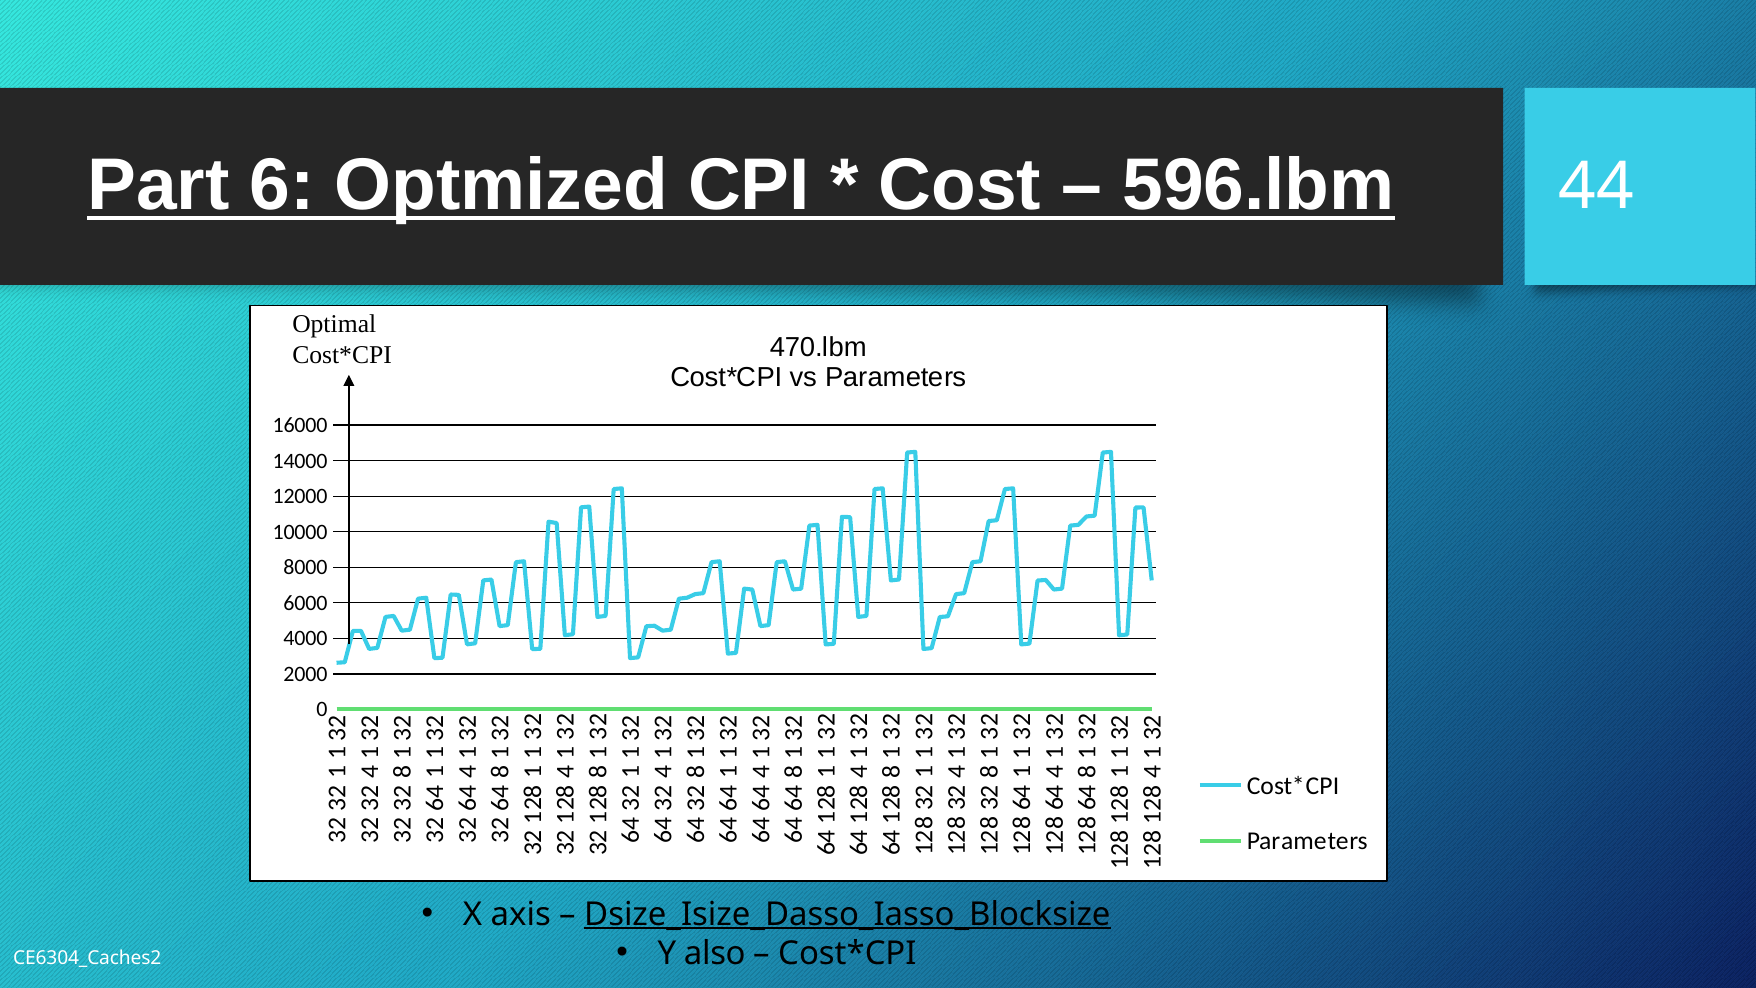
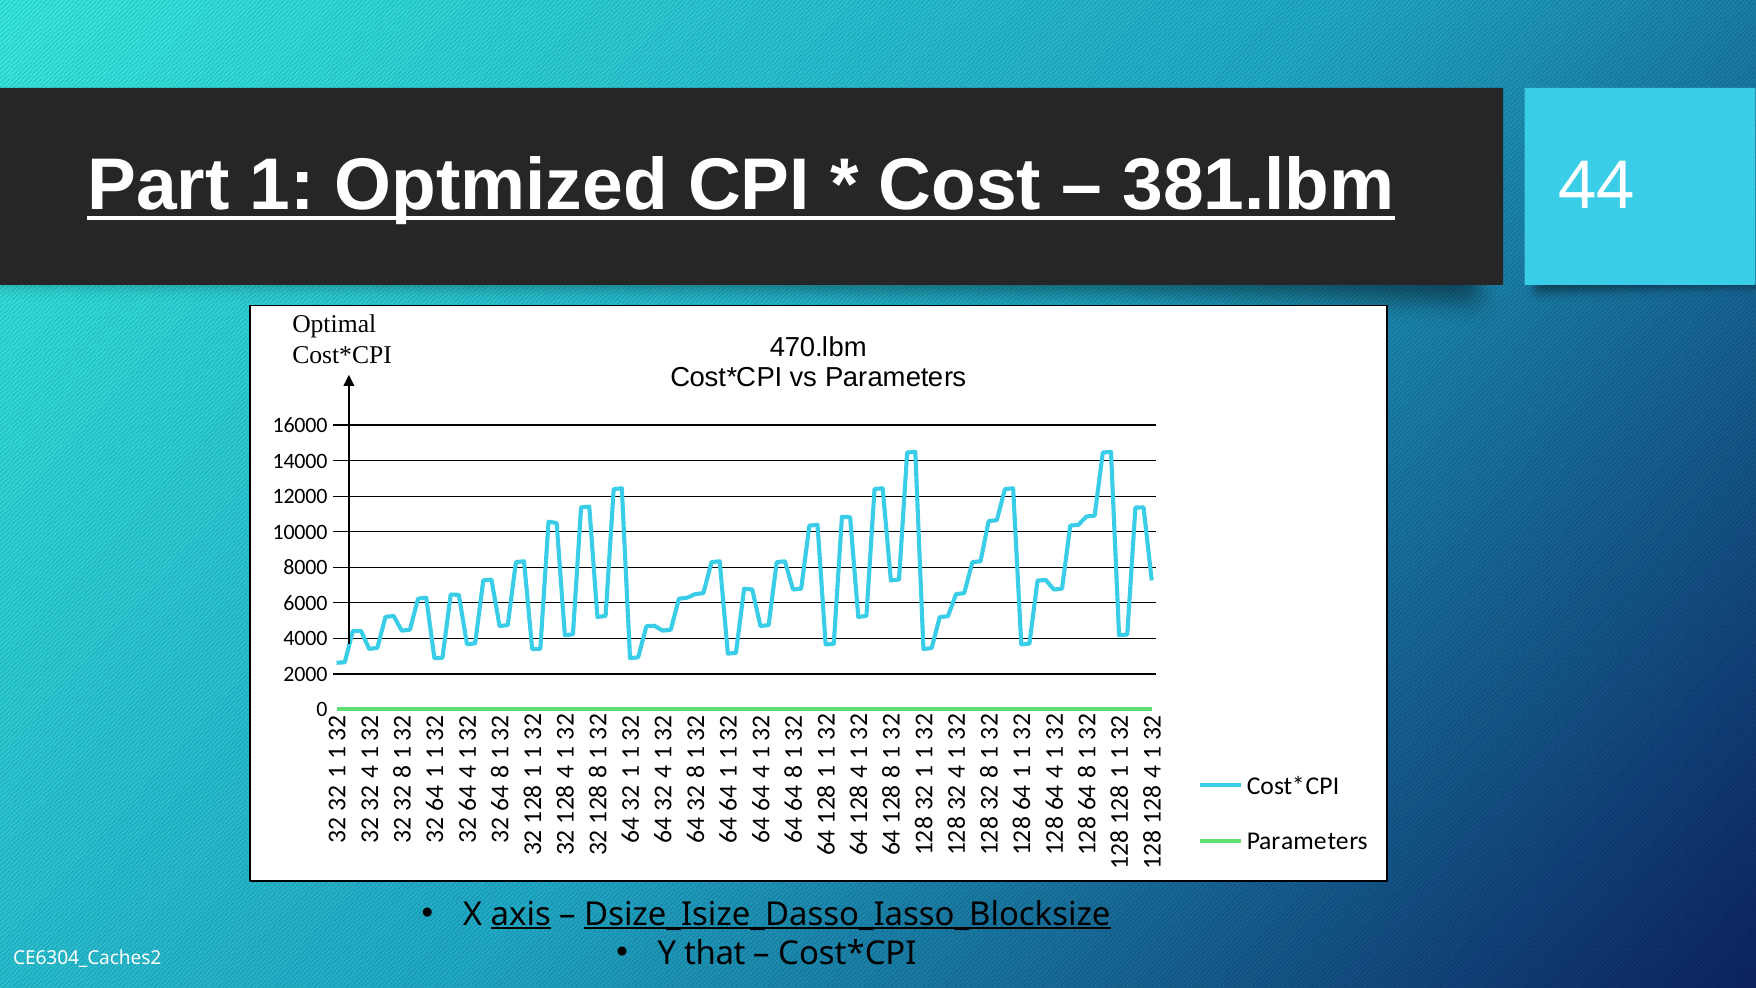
Part 6: 6 -> 1
596.lbm: 596.lbm -> 381.lbm
axis underline: none -> present
also: also -> that
